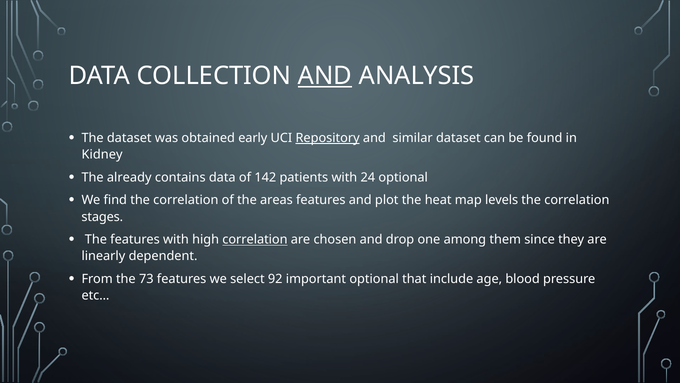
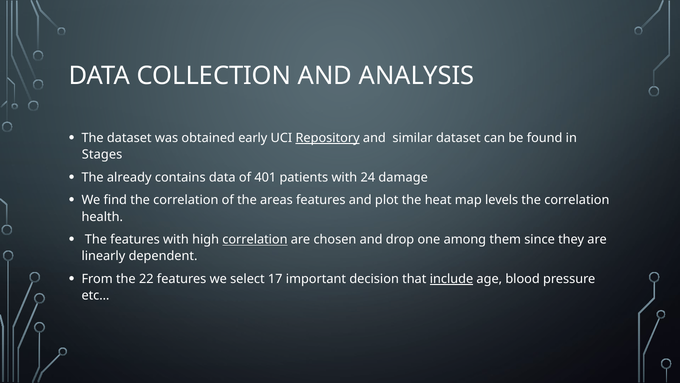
AND at (325, 76) underline: present -> none
Kidney: Kidney -> Stages
142: 142 -> 401
24 optional: optional -> damage
stages: stages -> health
73: 73 -> 22
92: 92 -> 17
important optional: optional -> decision
include underline: none -> present
